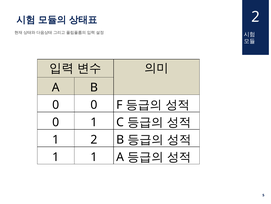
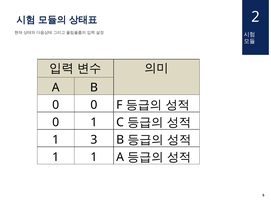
1 2: 2 -> 3
